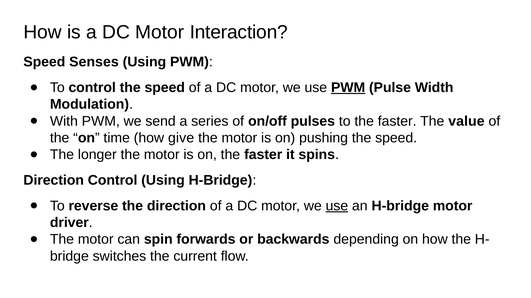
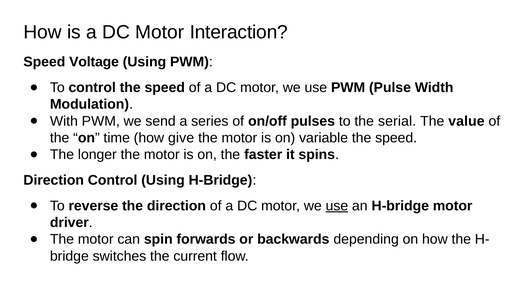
Senses: Senses -> Voltage
PWM at (348, 88) underline: present -> none
to the faster: faster -> serial
pushing: pushing -> variable
